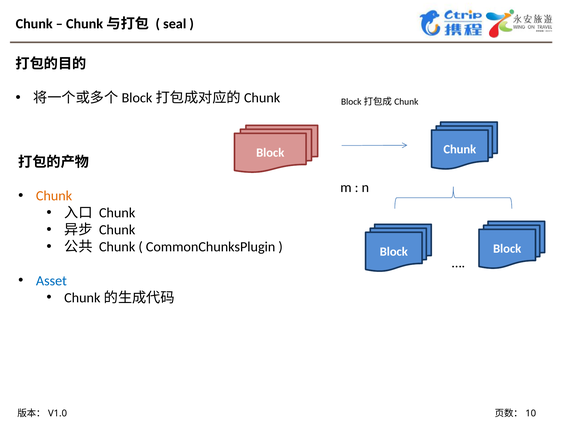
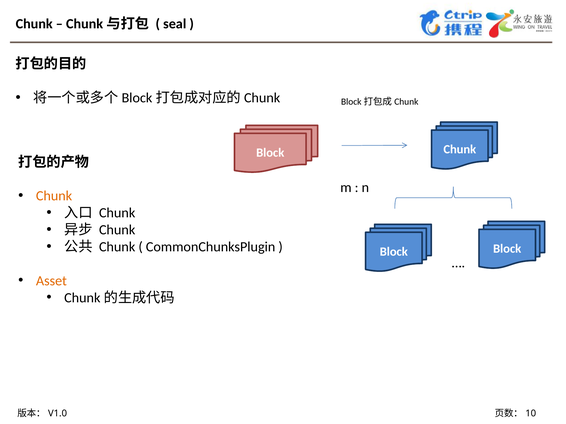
Asset colour: blue -> orange
